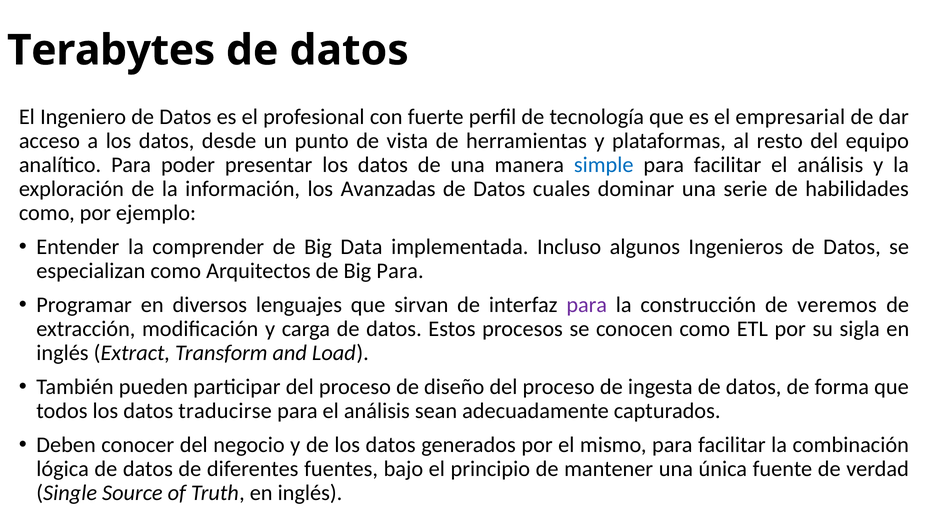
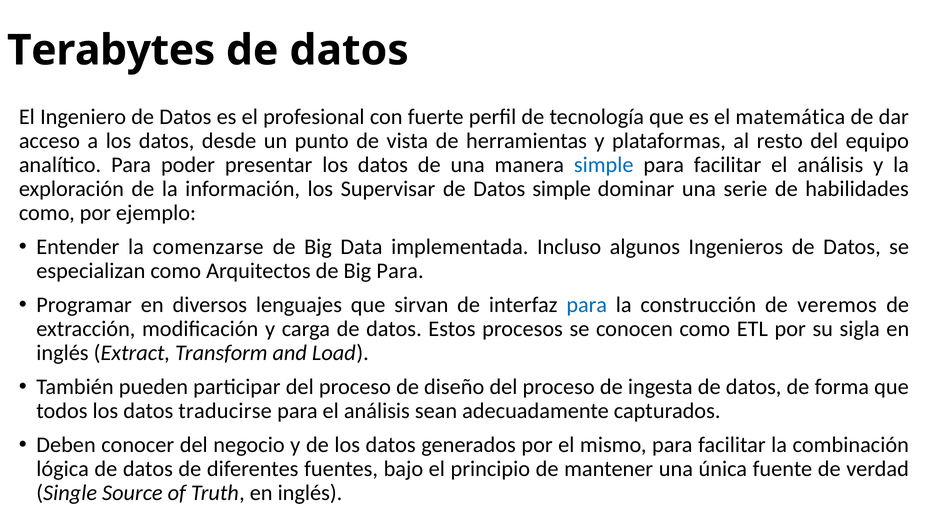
empresarial: empresarial -> matemática
Avanzadas: Avanzadas -> Supervisar
Datos cuales: cuales -> simple
comprender: comprender -> comenzarse
para at (587, 305) colour: purple -> blue
